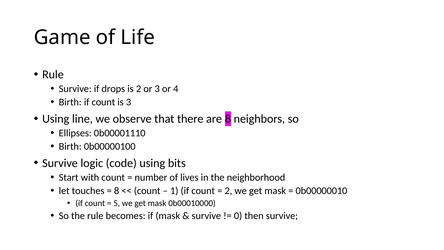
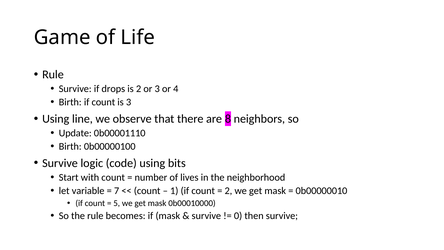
Ellipses: Ellipses -> Update
touches: touches -> variable
8 at (117, 191): 8 -> 7
